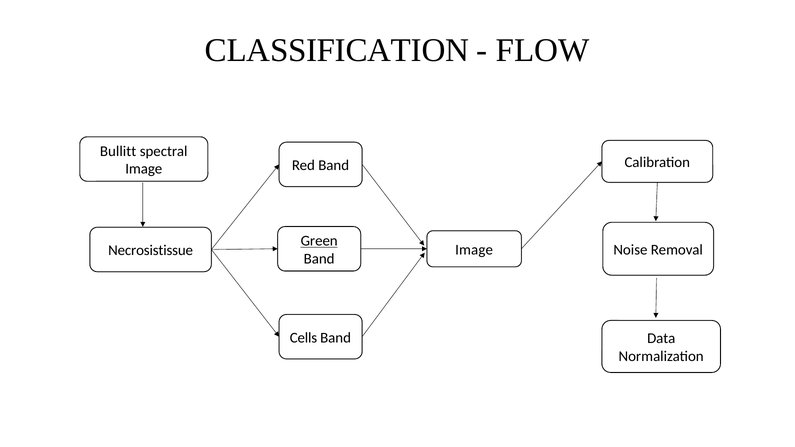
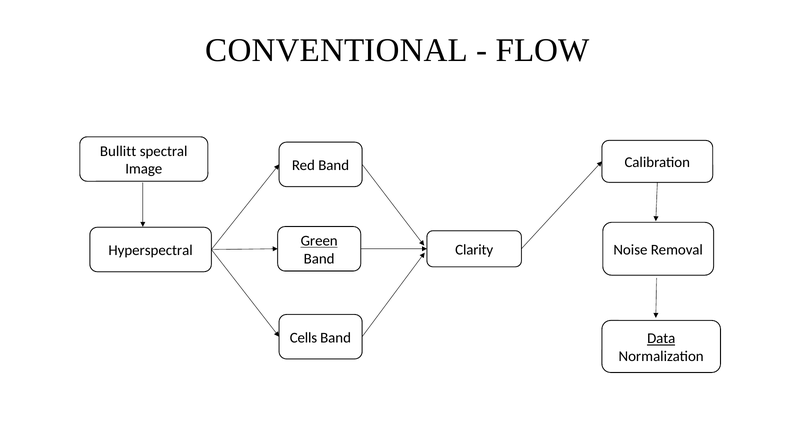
CLASSIFICATION: CLASSIFICATION -> CONVENTIONAL
Image at (474, 250): Image -> Clarity
Necrosistissue: Necrosistissue -> Hyperspectral
Data underline: none -> present
